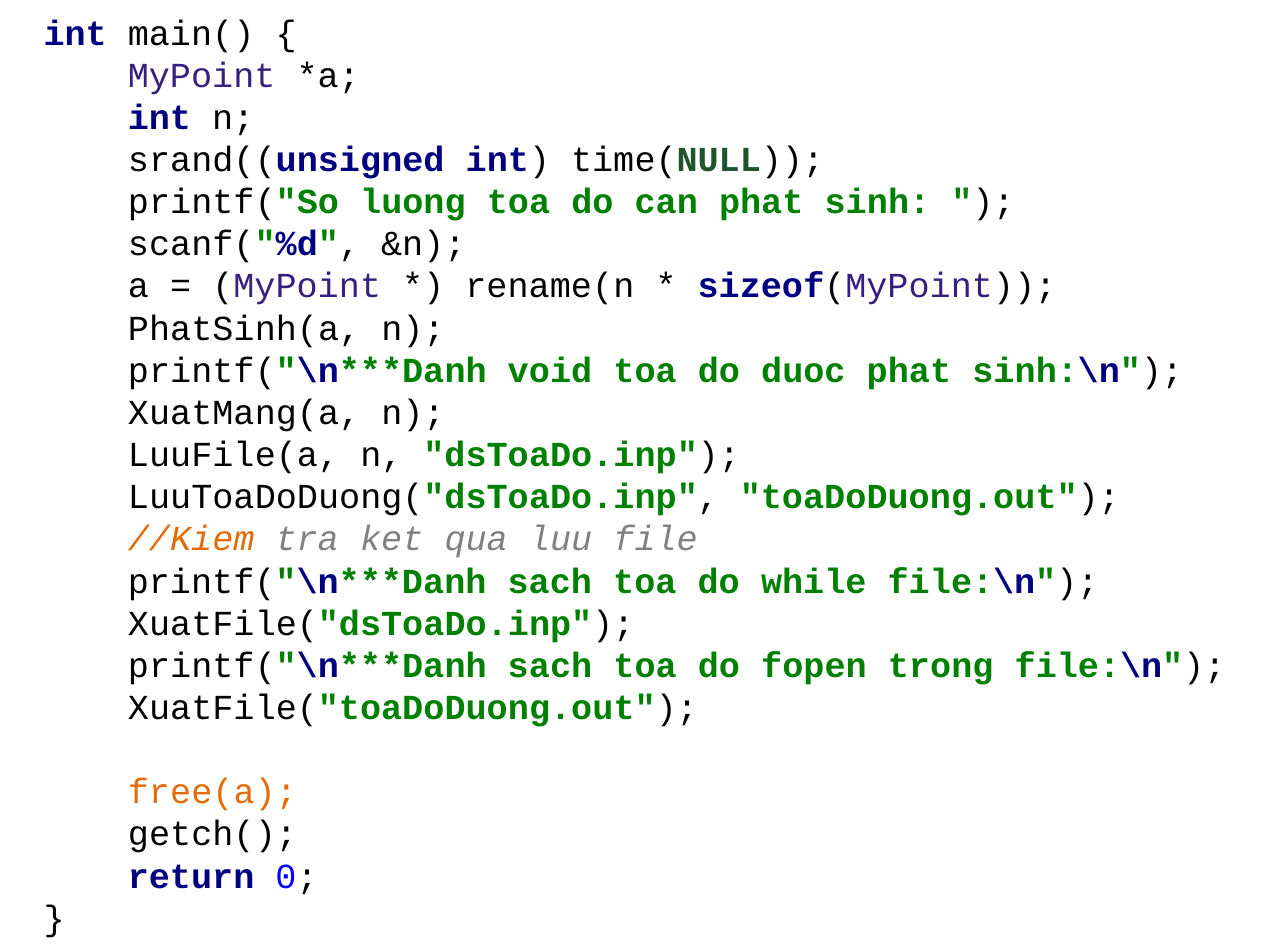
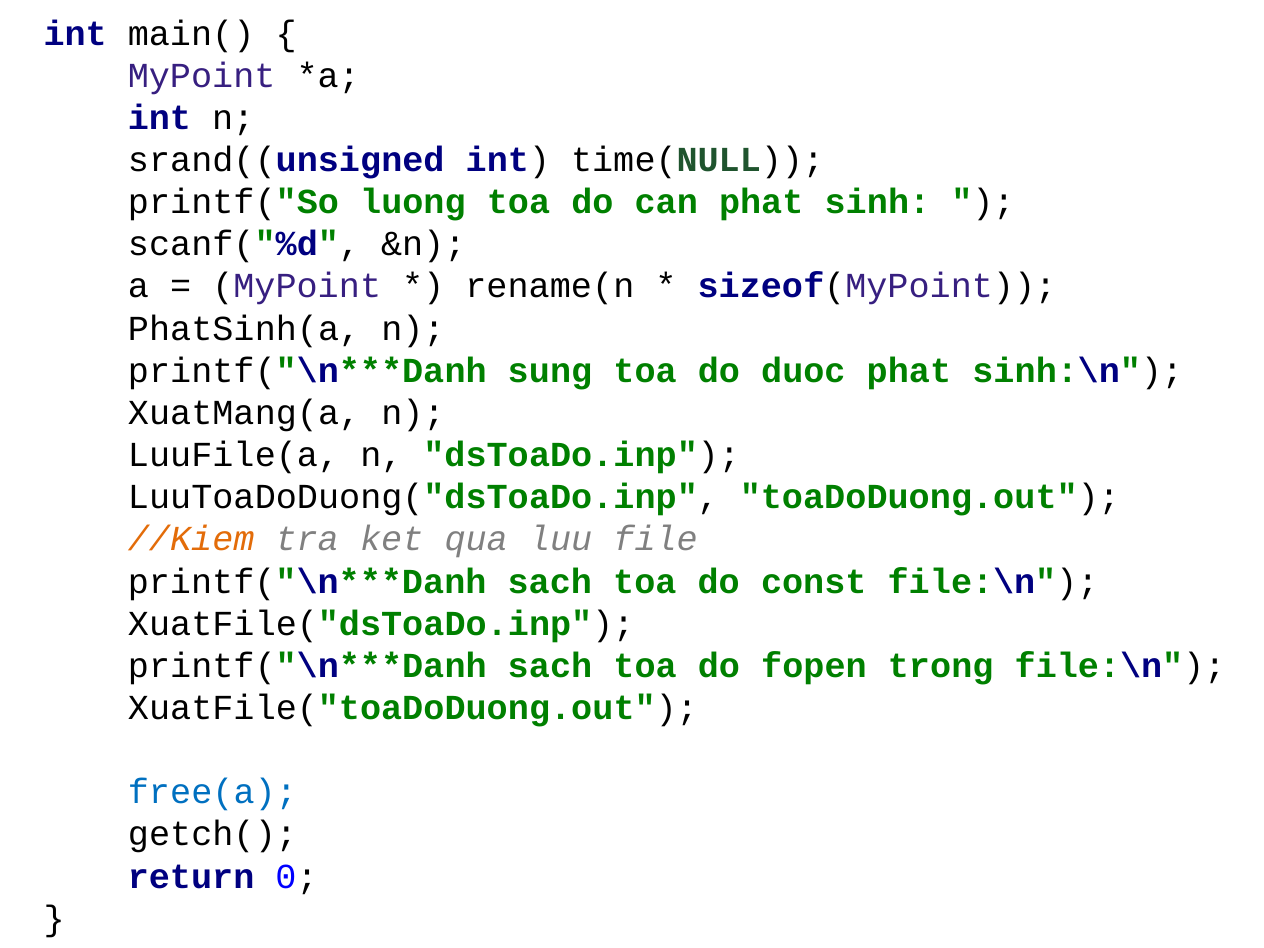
void: void -> sung
while: while -> const
free(a colour: orange -> blue
